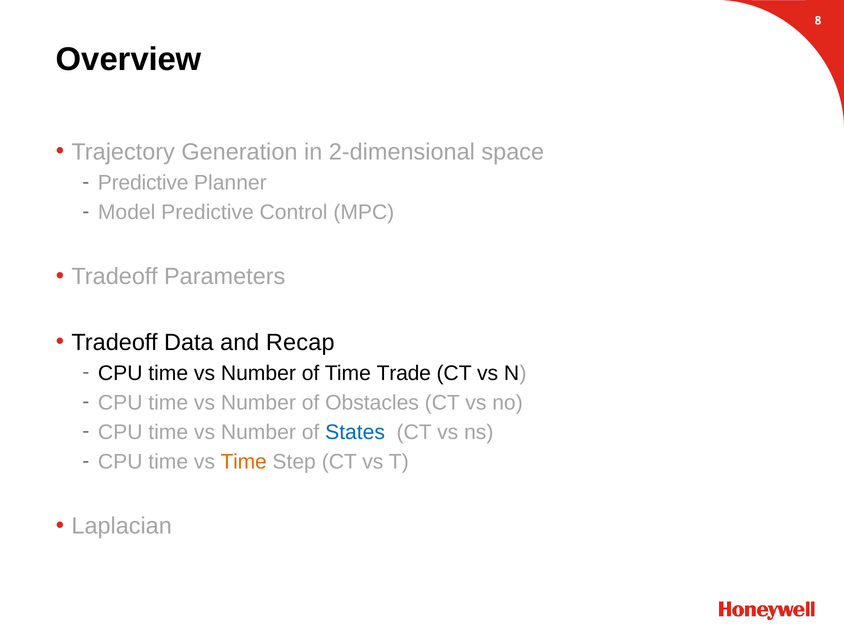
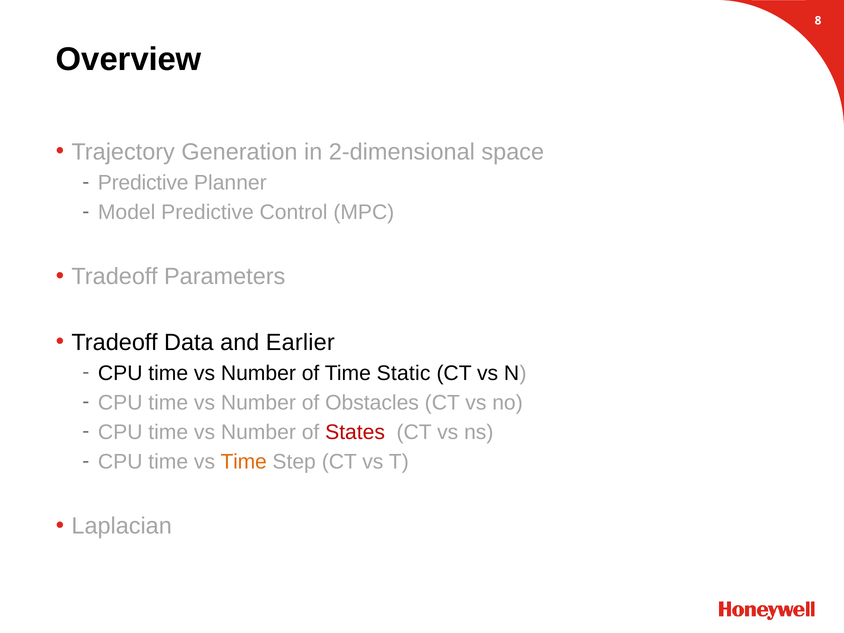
Recap: Recap -> Earlier
Trade: Trade -> Static
States colour: blue -> red
